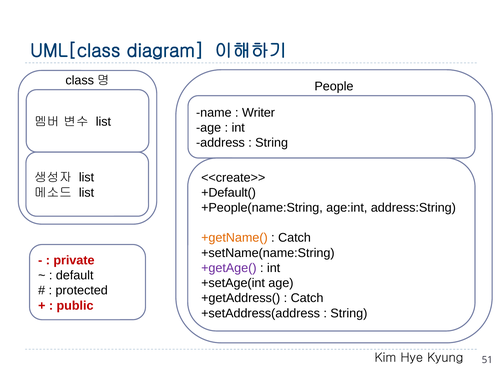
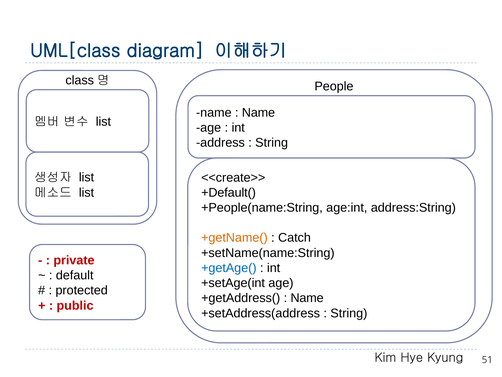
Writer at (258, 112): Writer -> Name
+getAge( colour: purple -> blue
Catch at (307, 298): Catch -> Name
